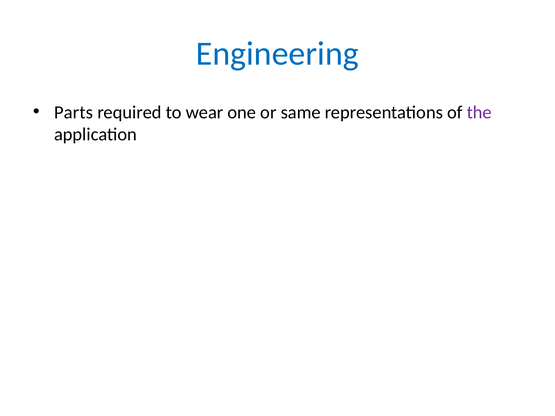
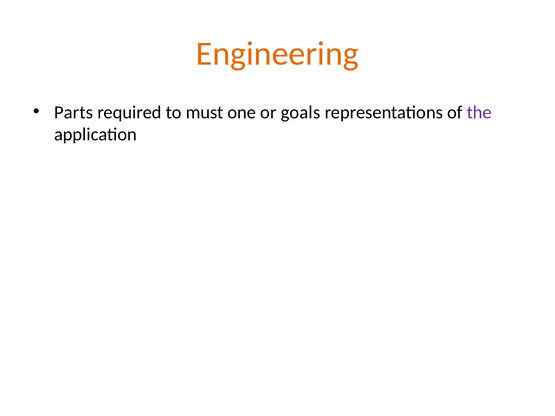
Engineering colour: blue -> orange
wear: wear -> must
same: same -> goals
